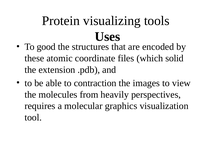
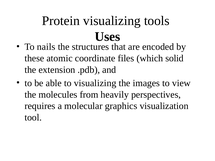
good: good -> nails
to contraction: contraction -> visualizing
